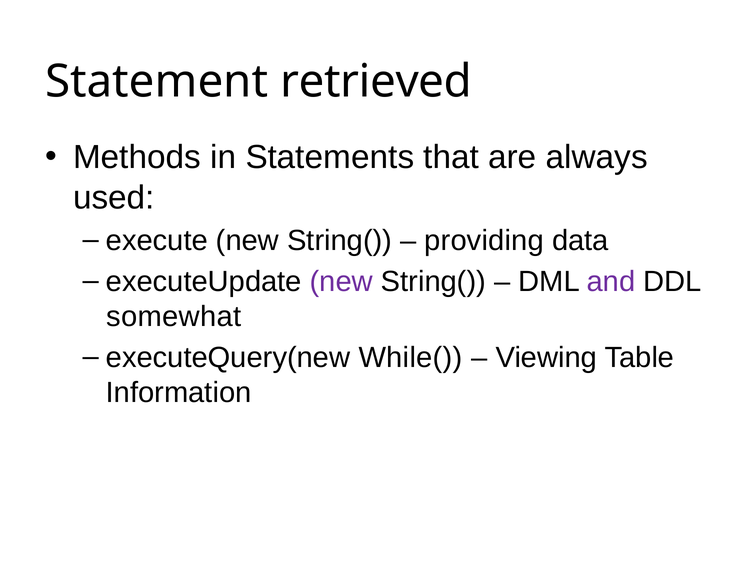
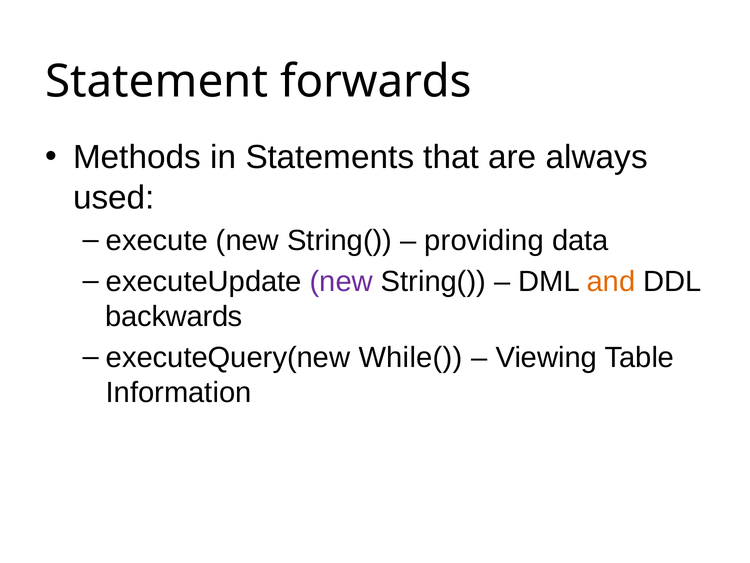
retrieved: retrieved -> forwards
and colour: purple -> orange
somewhat: somewhat -> backwards
